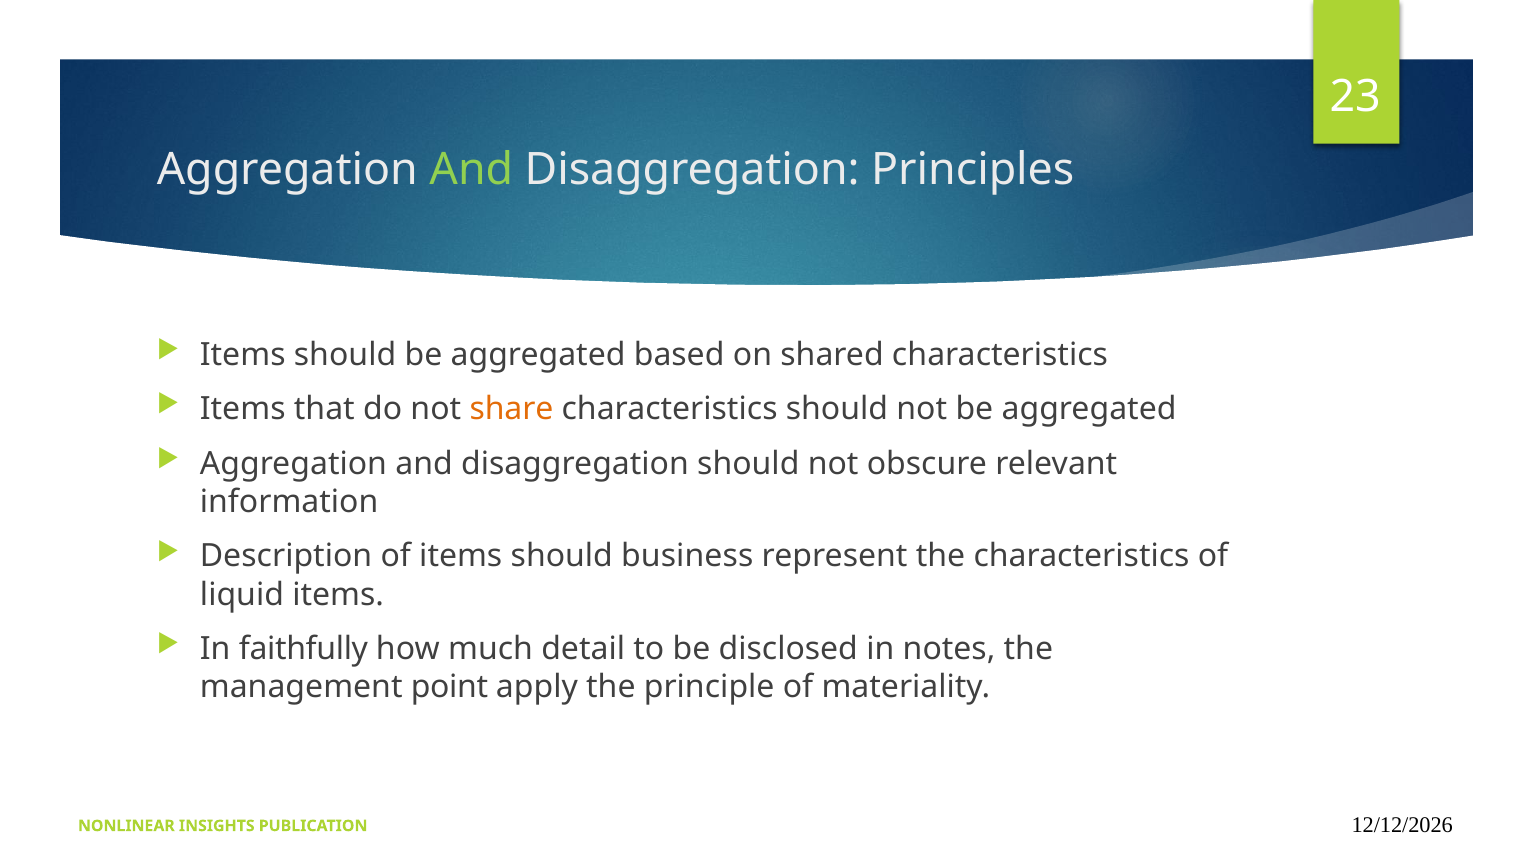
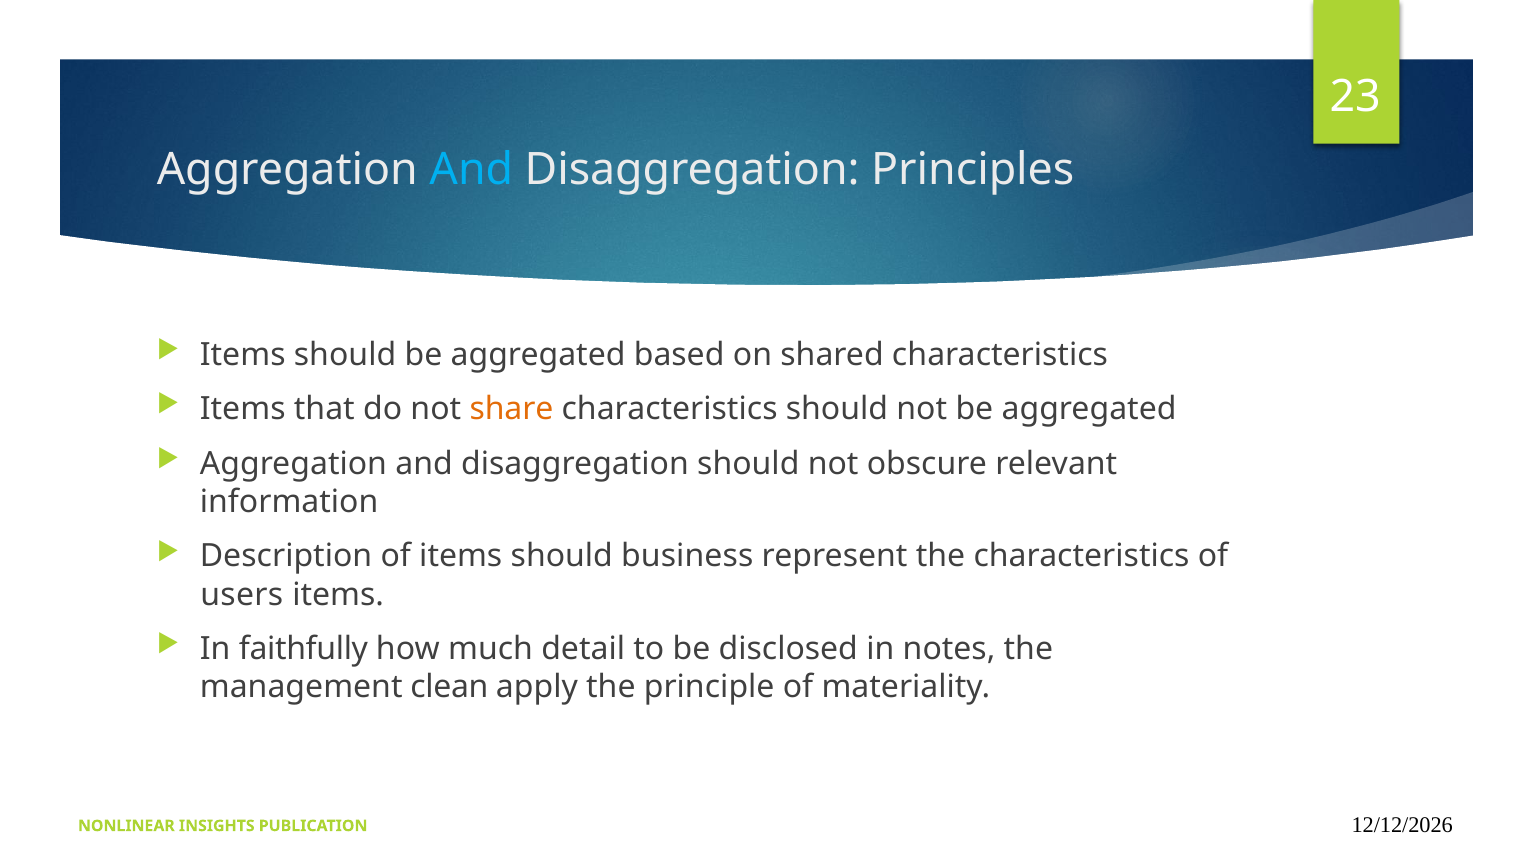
And at (471, 170) colour: light green -> light blue
liquid: liquid -> users
point: point -> clean
